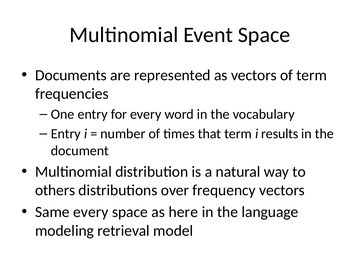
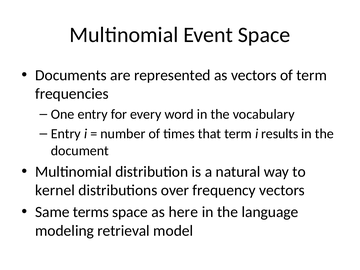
others: others -> kernel
Same every: every -> terms
